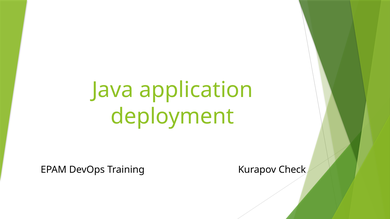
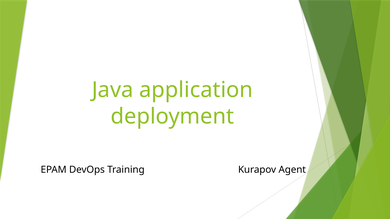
Check: Check -> Agent
